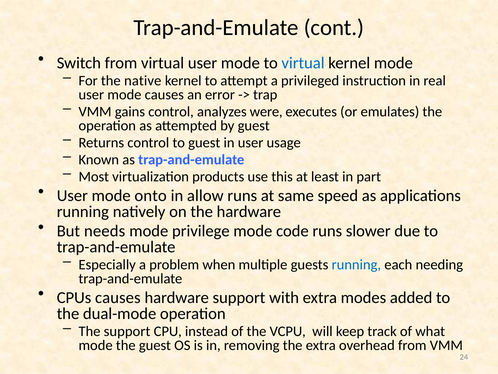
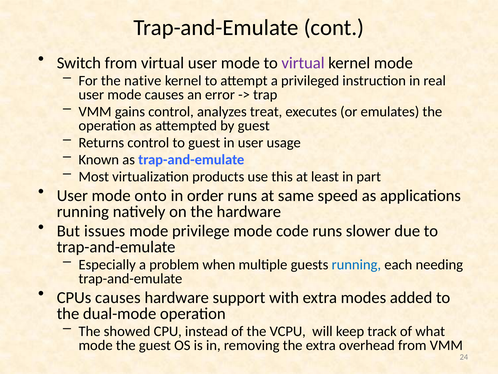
virtual at (303, 63) colour: blue -> purple
were: were -> treat
allow: allow -> order
needs: needs -> issues
The support: support -> showed
